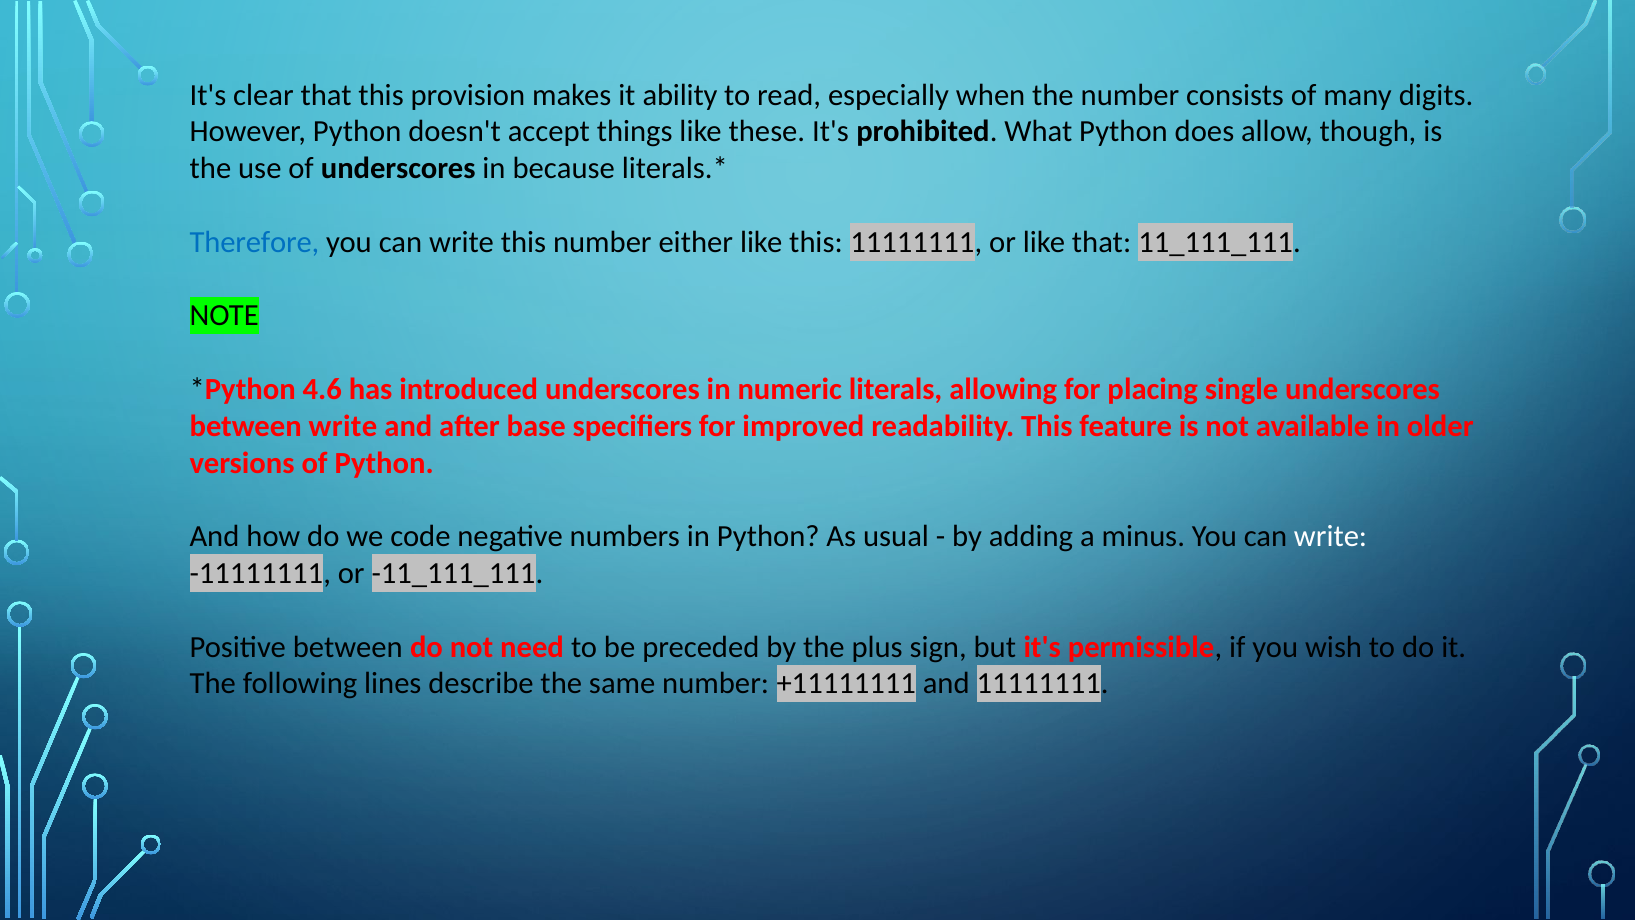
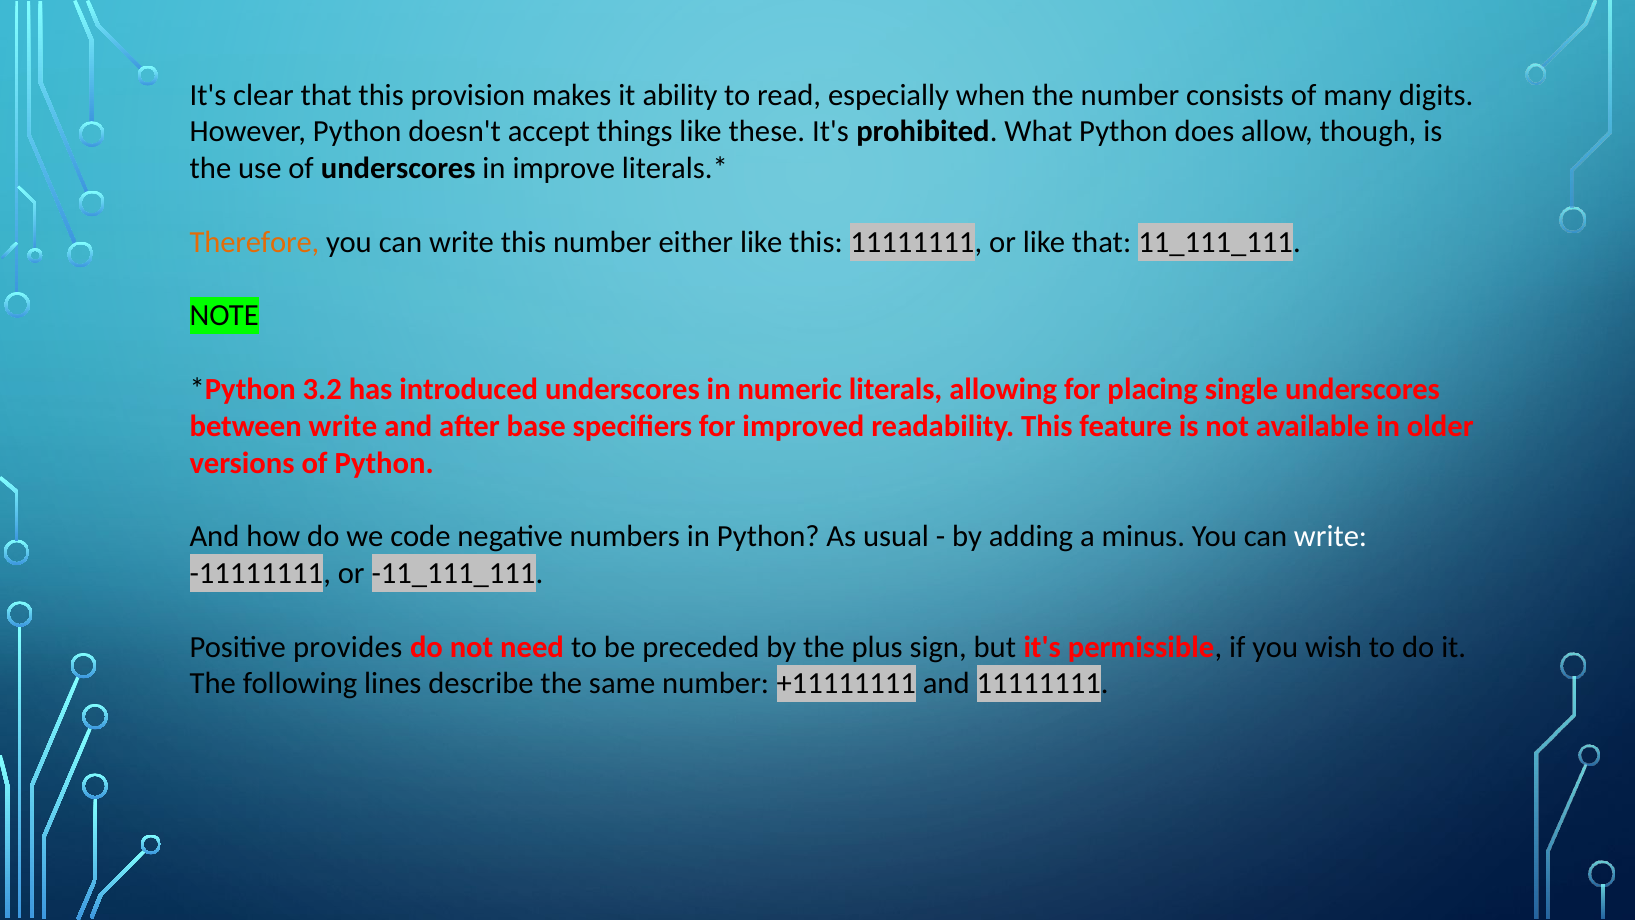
because: because -> improve
Therefore colour: blue -> orange
4.6: 4.6 -> 3.2
Positive between: between -> provides
